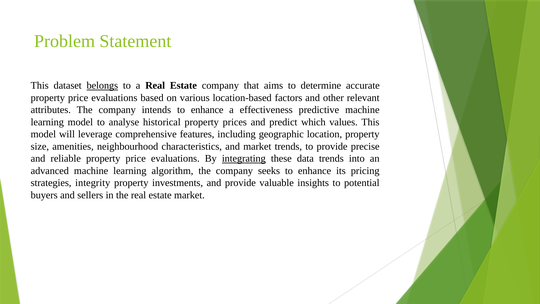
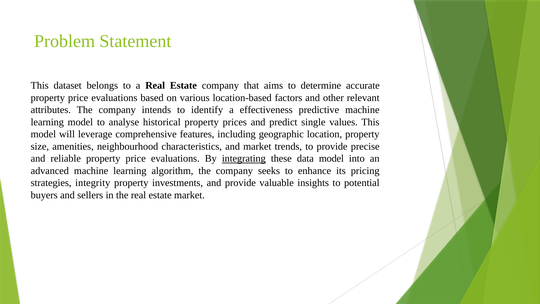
belongs underline: present -> none
intends to enhance: enhance -> identify
which: which -> single
data trends: trends -> model
